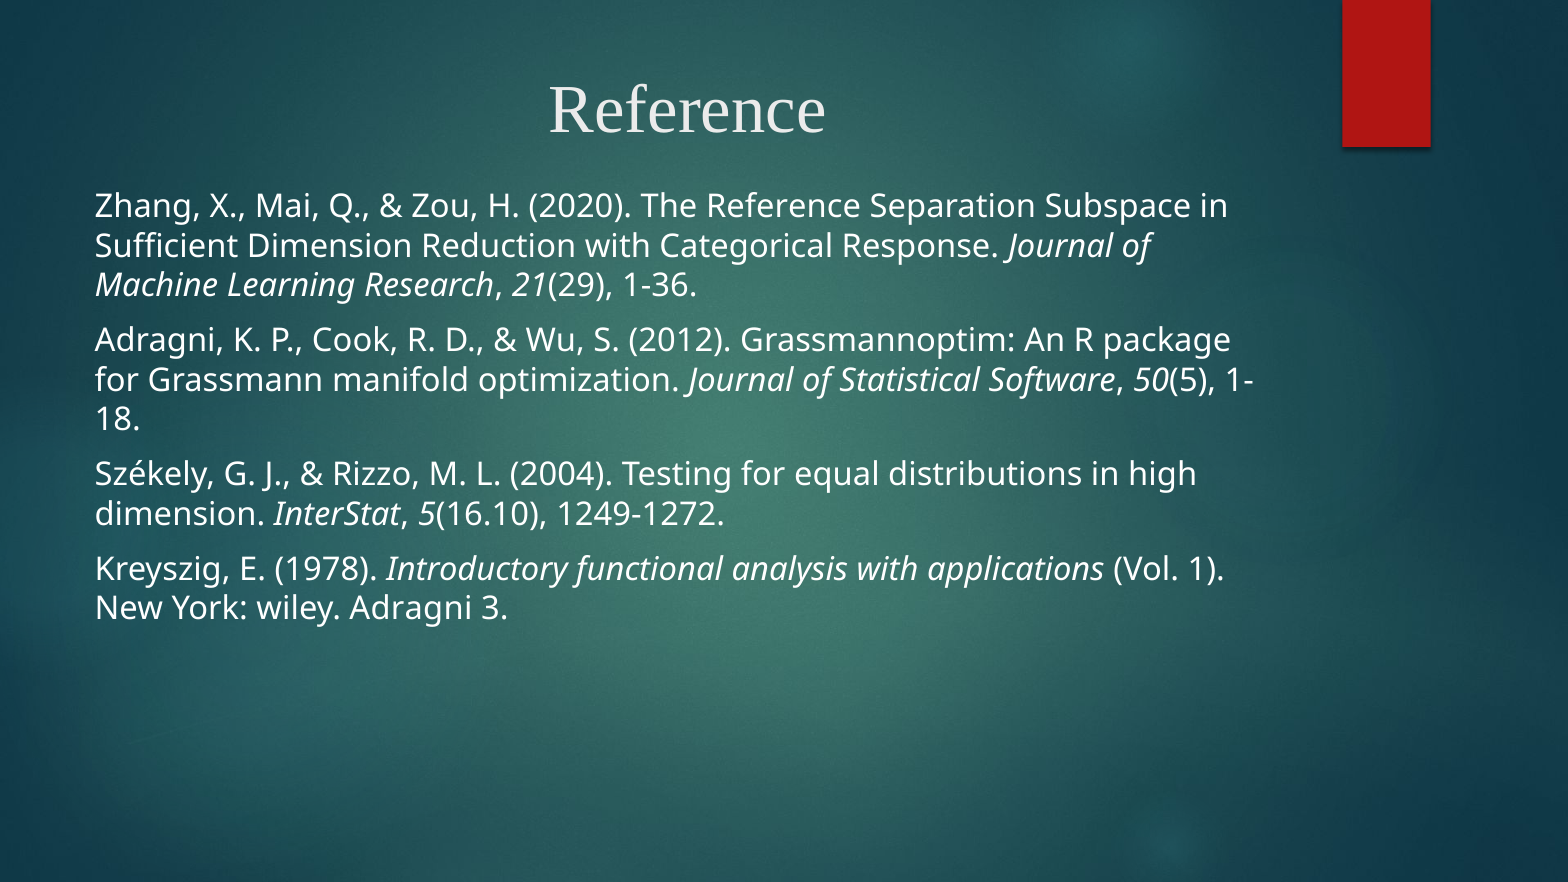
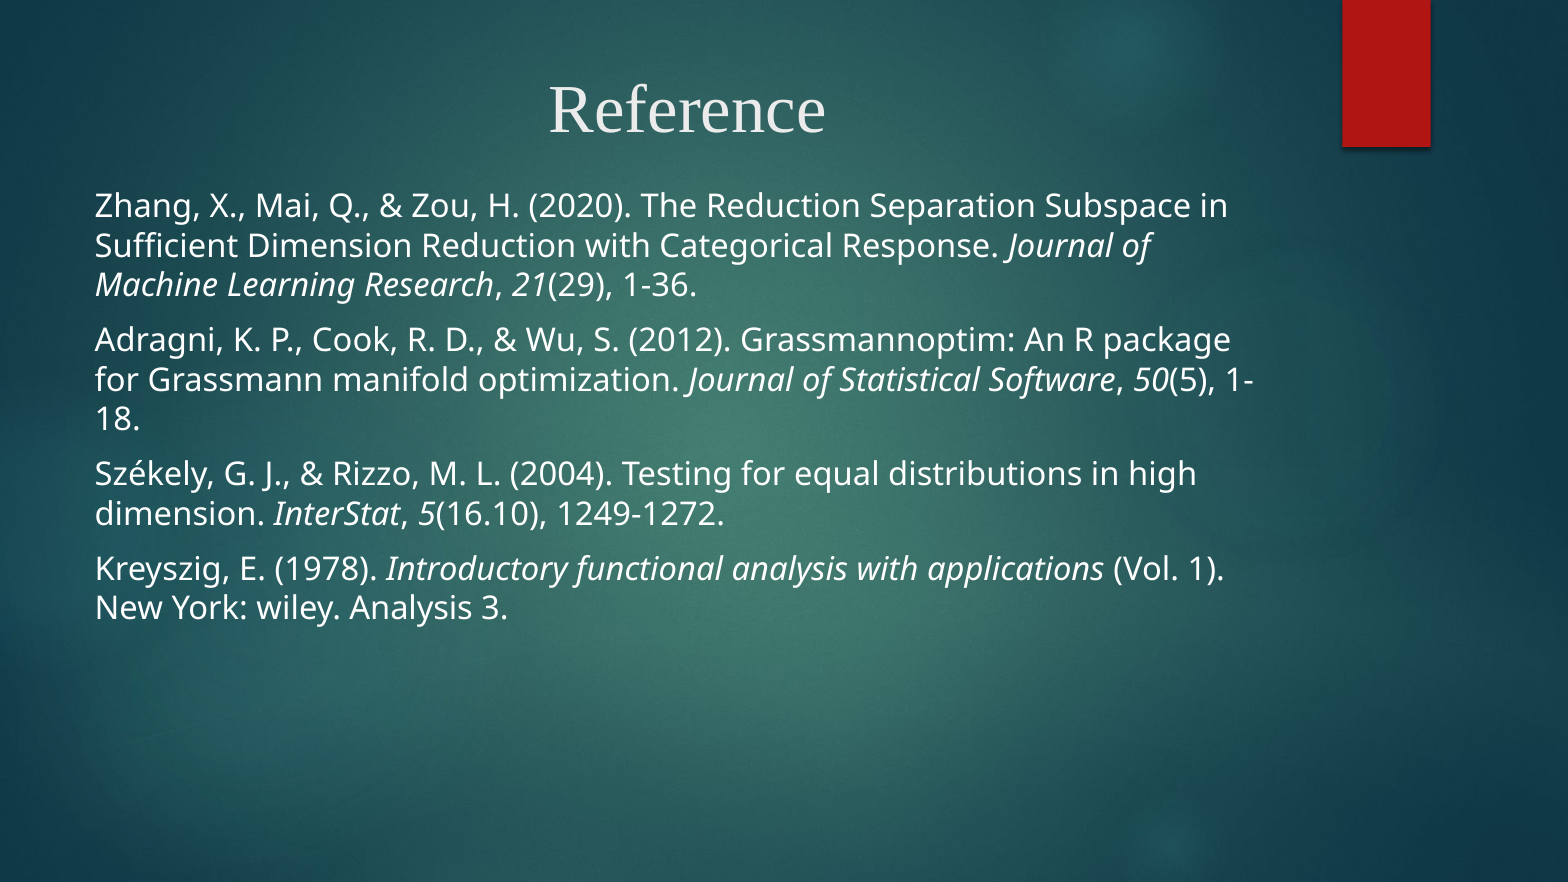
The Reference: Reference -> Reduction
wiley Adragni: Adragni -> Analysis
